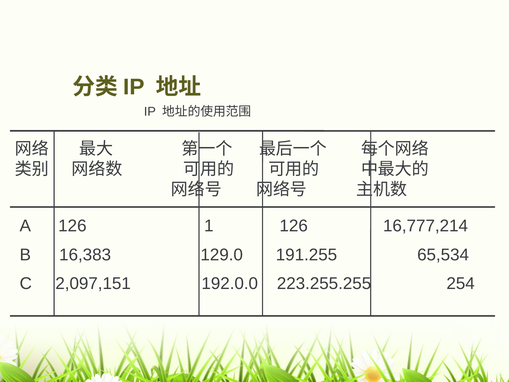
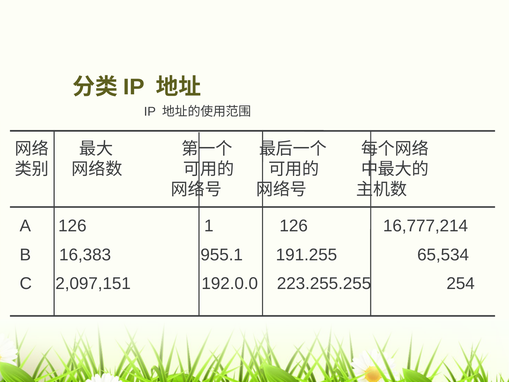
129.0: 129.0 -> 955.1
